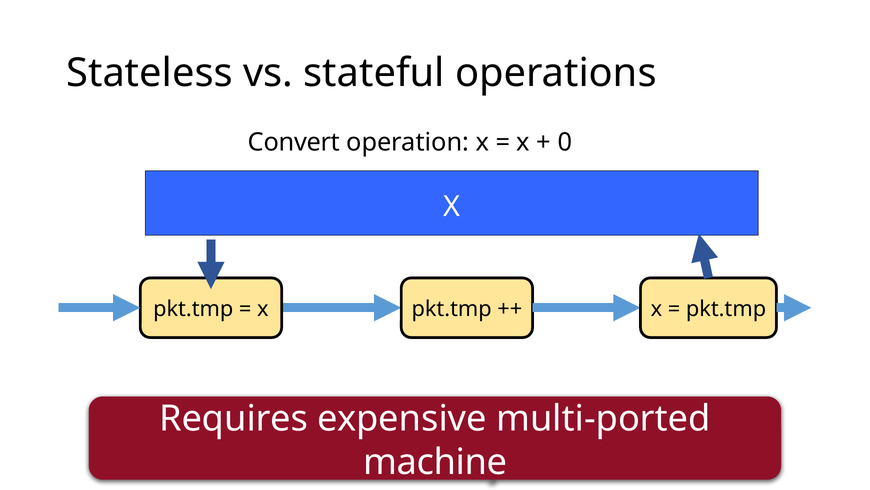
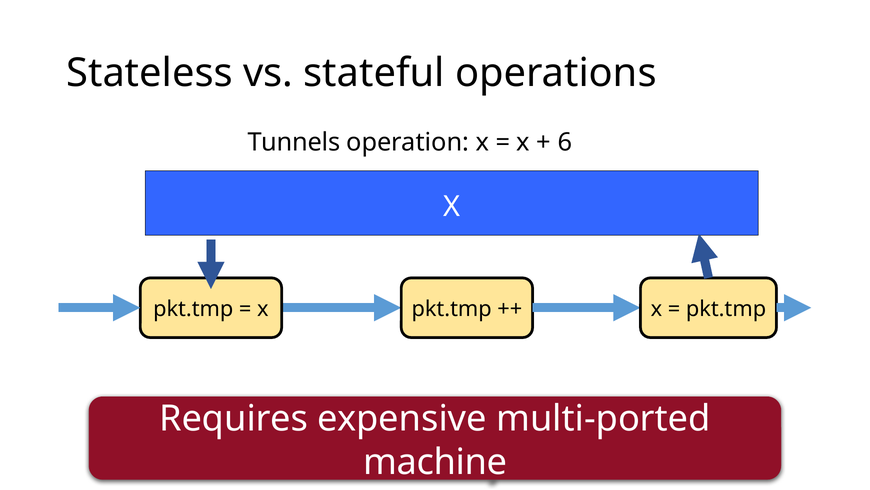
Convert: Convert -> Tunnels
0: 0 -> 6
